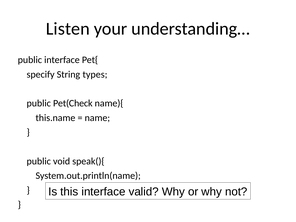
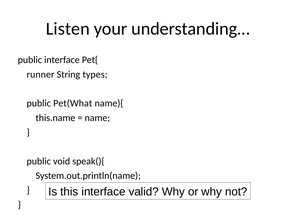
specify: specify -> runner
Pet(Check: Pet(Check -> Pet(What
